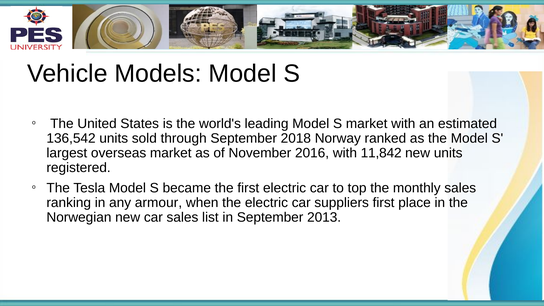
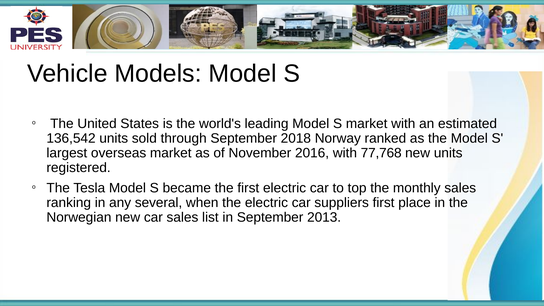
11,842: 11,842 -> 77,768
armour: armour -> several
